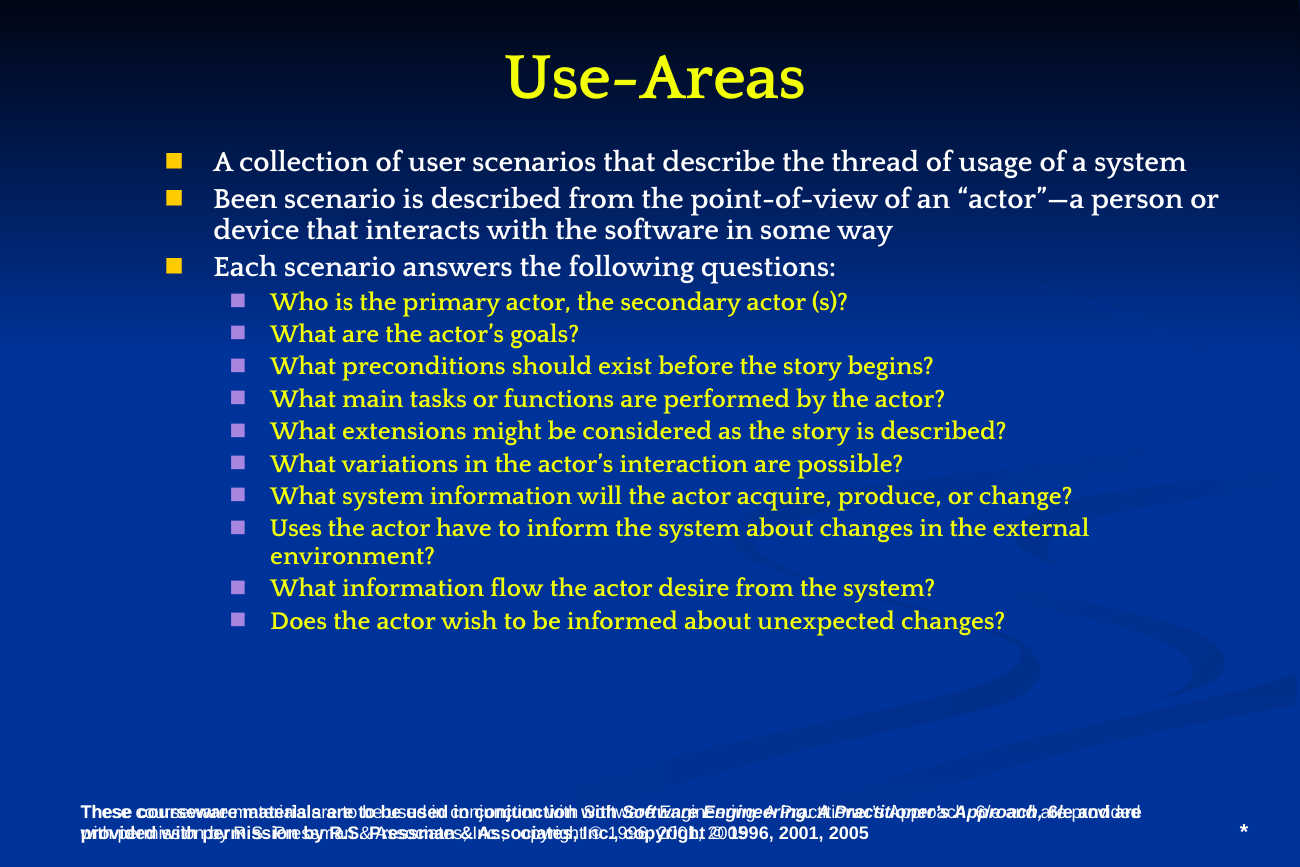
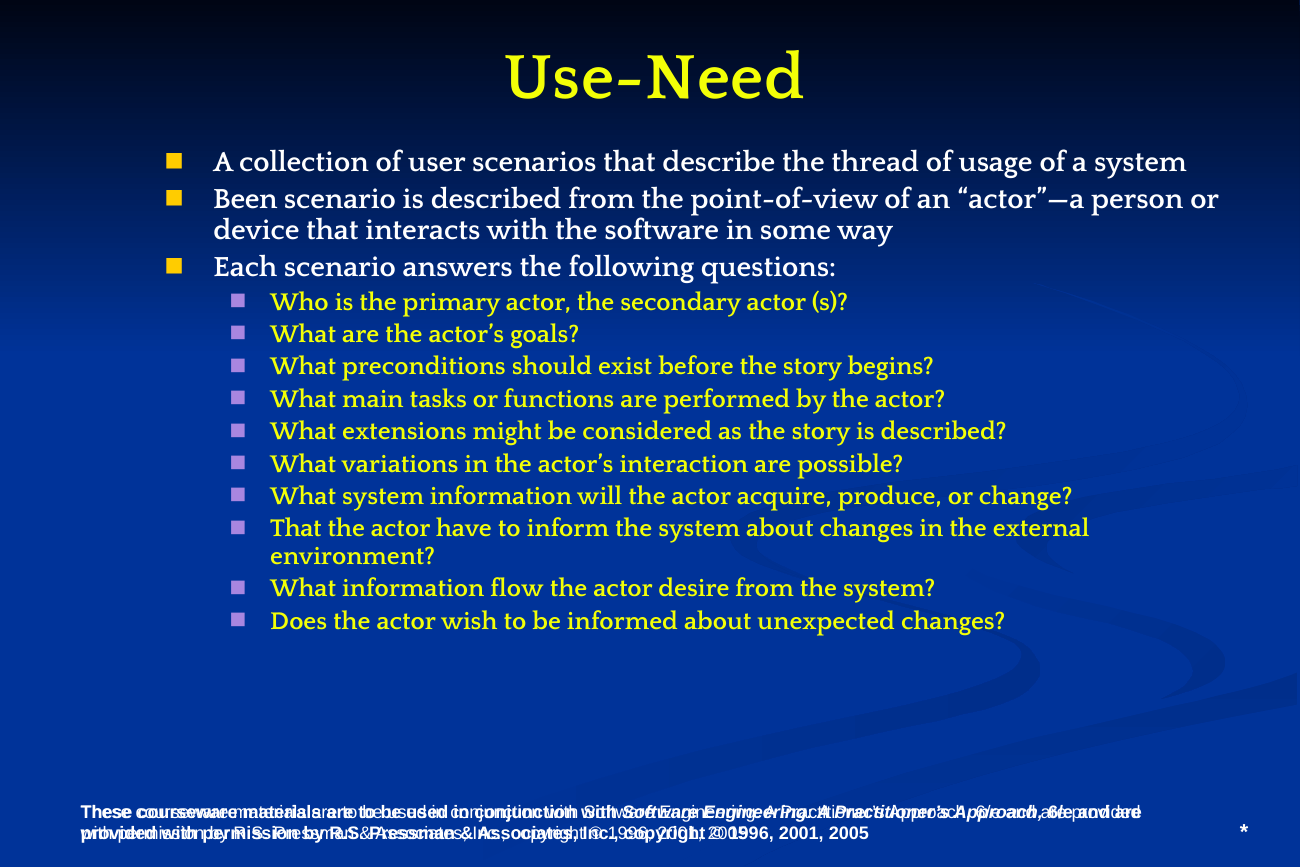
Use-Areas: Use-Areas -> Use-Need
Uses at (296, 528): Uses -> That
